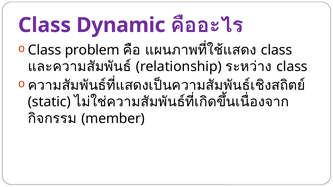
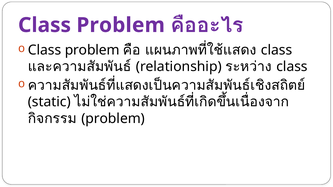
Dynamic at (121, 25): Dynamic -> Problem
member at (113, 119): member -> problem
